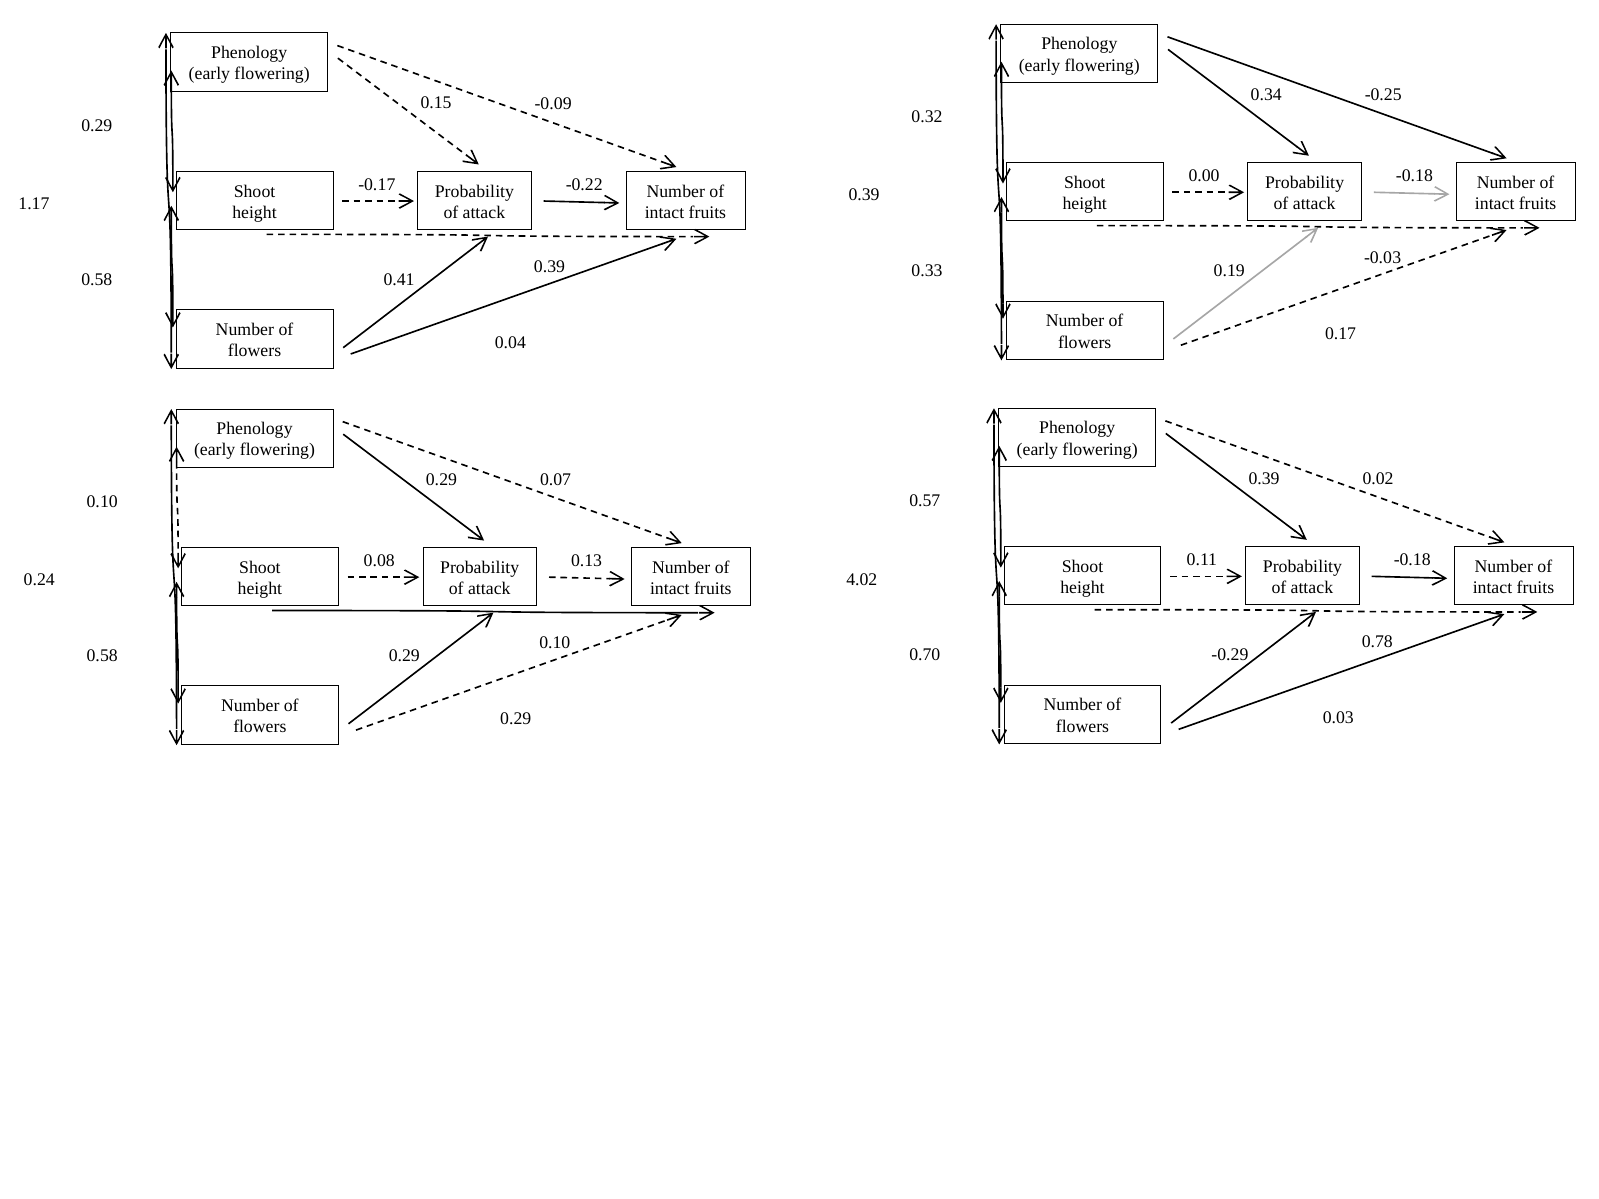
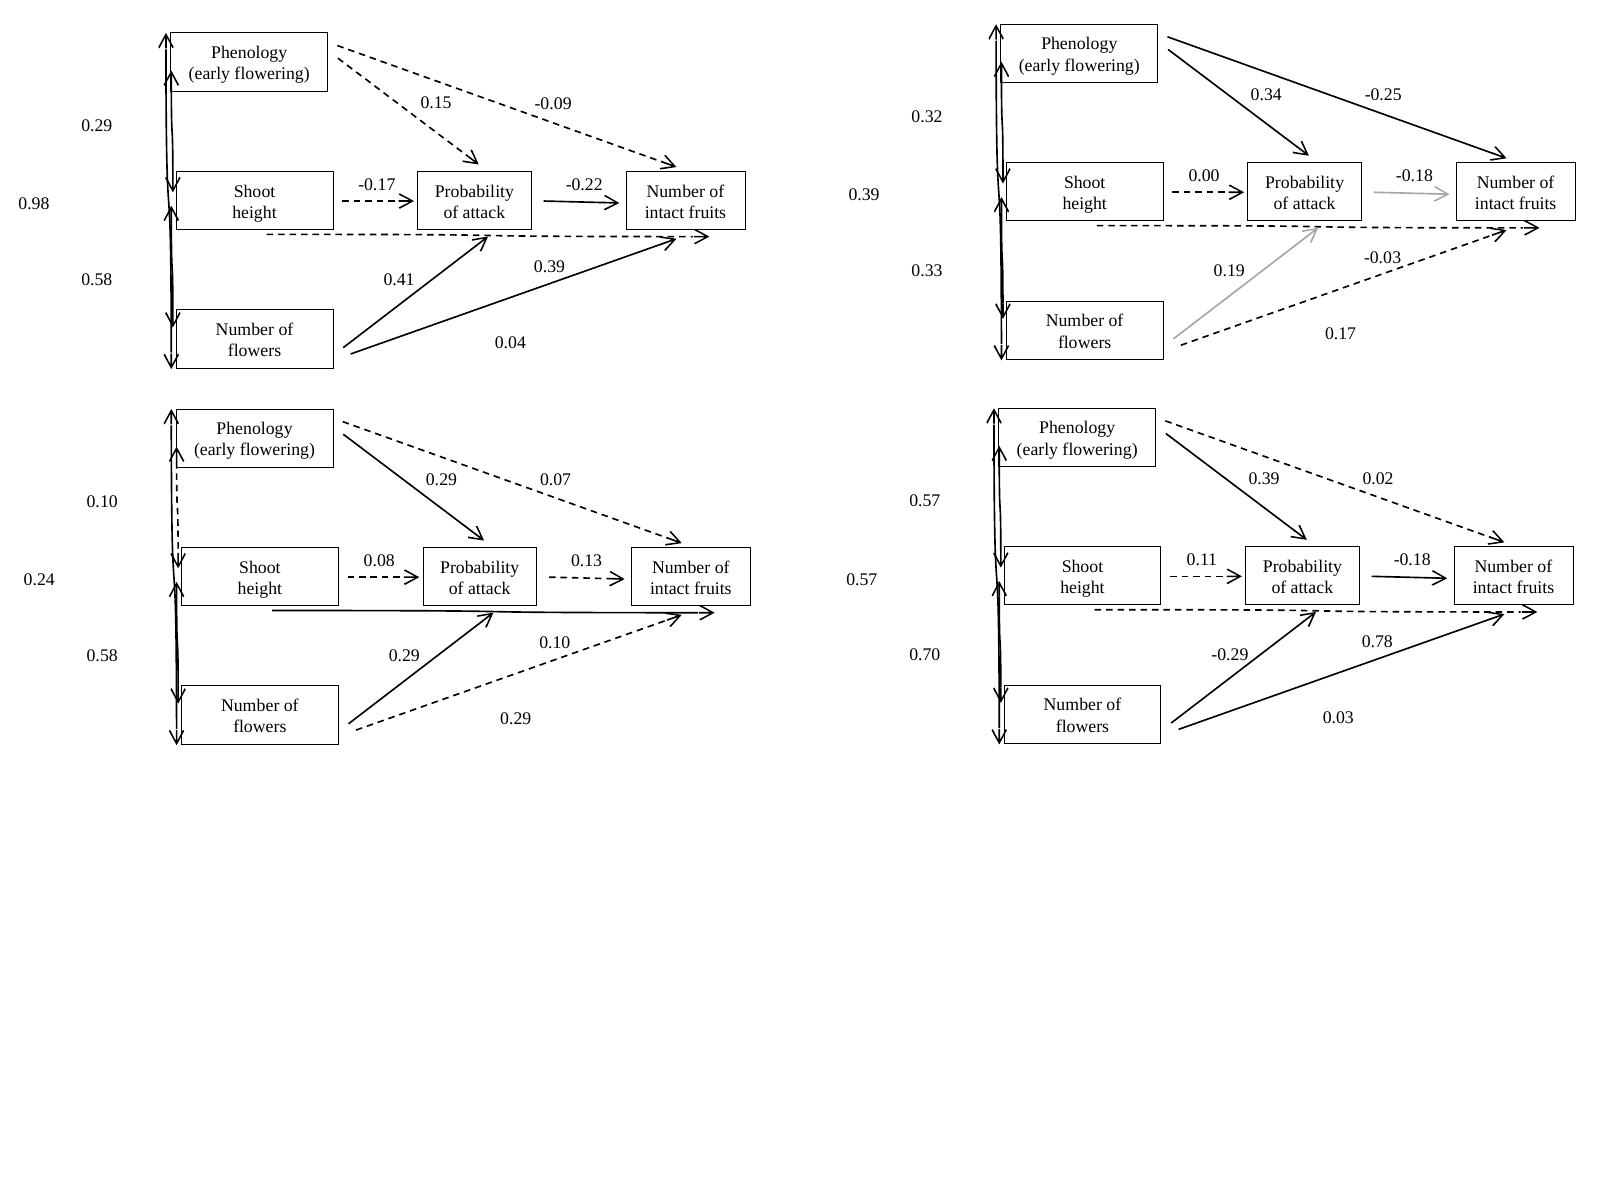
1.17: 1.17 -> 0.98
4.02 at (862, 579): 4.02 -> 0.57
